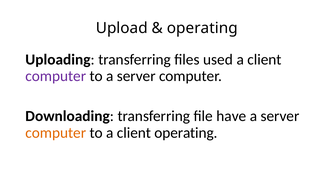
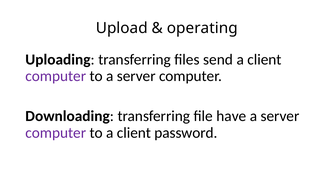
used: used -> send
computer at (56, 133) colour: orange -> purple
client operating: operating -> password
